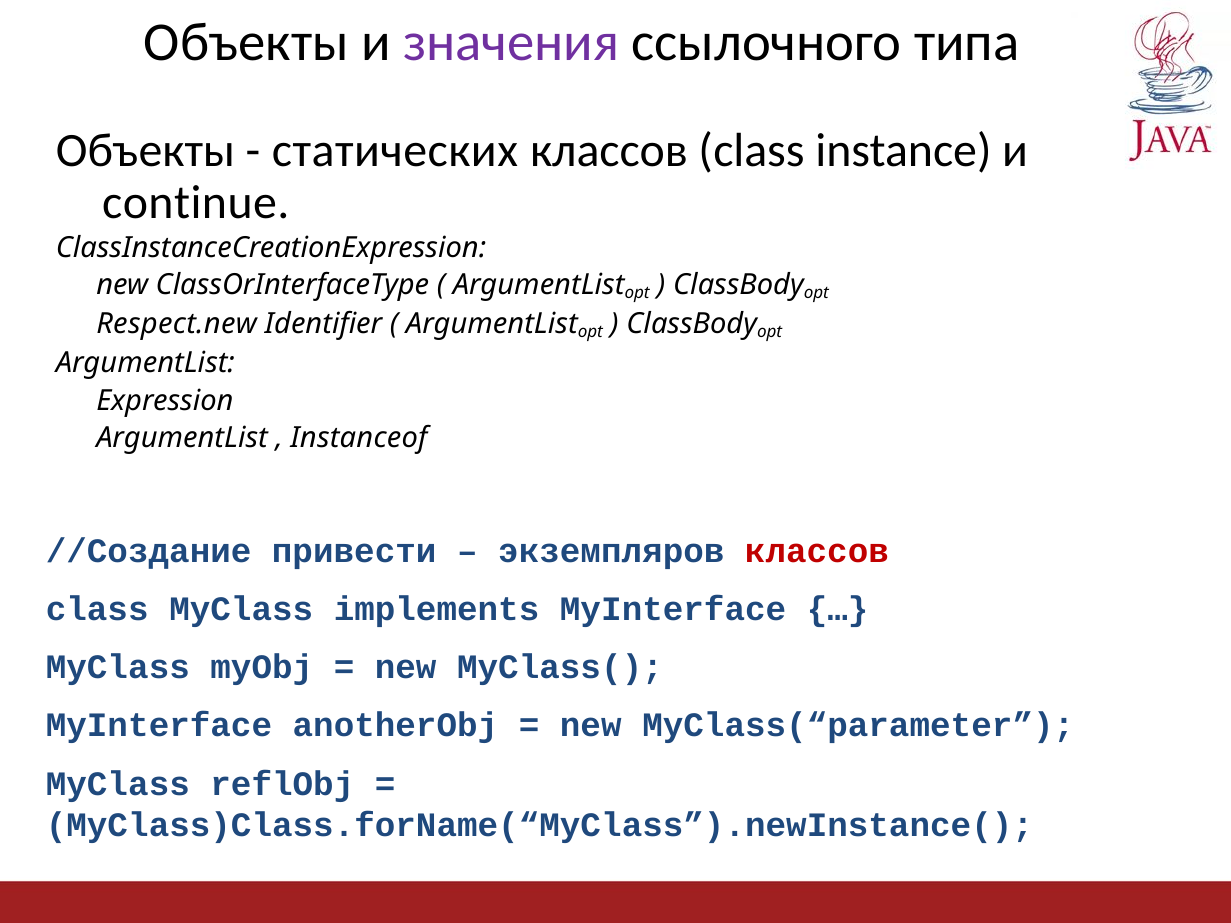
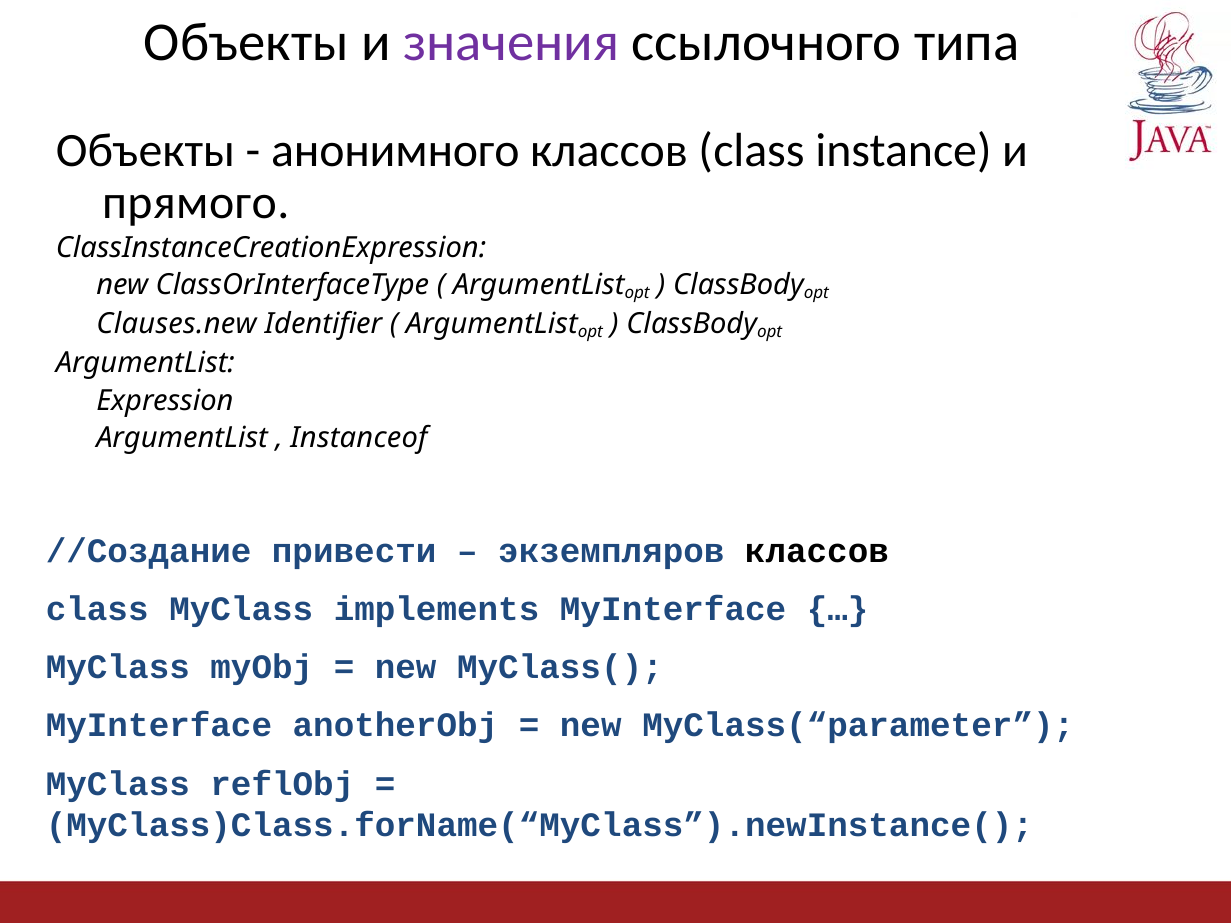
статических: статических -> анонимного
continue: continue -> прямого
Respect.new: Respect.new -> Clauses.new
классов at (817, 551) colour: red -> black
